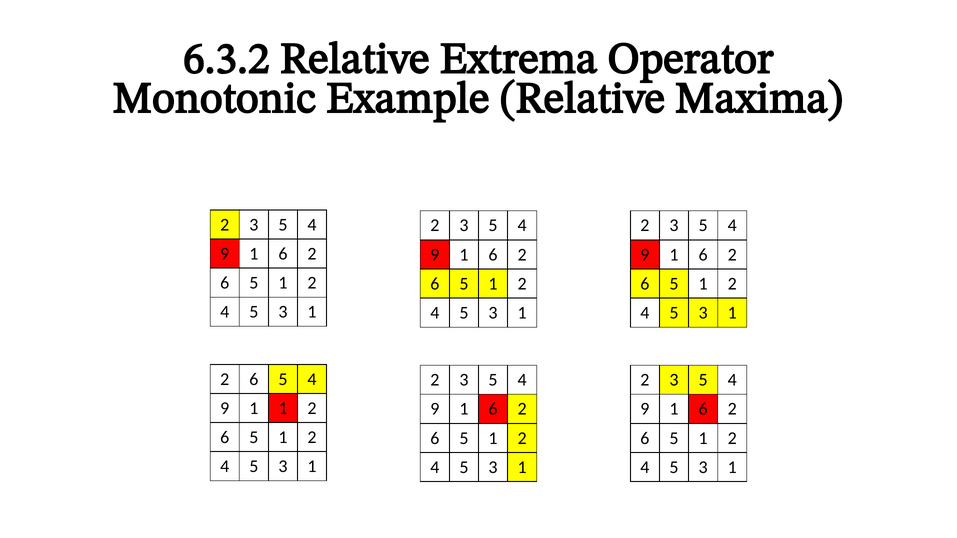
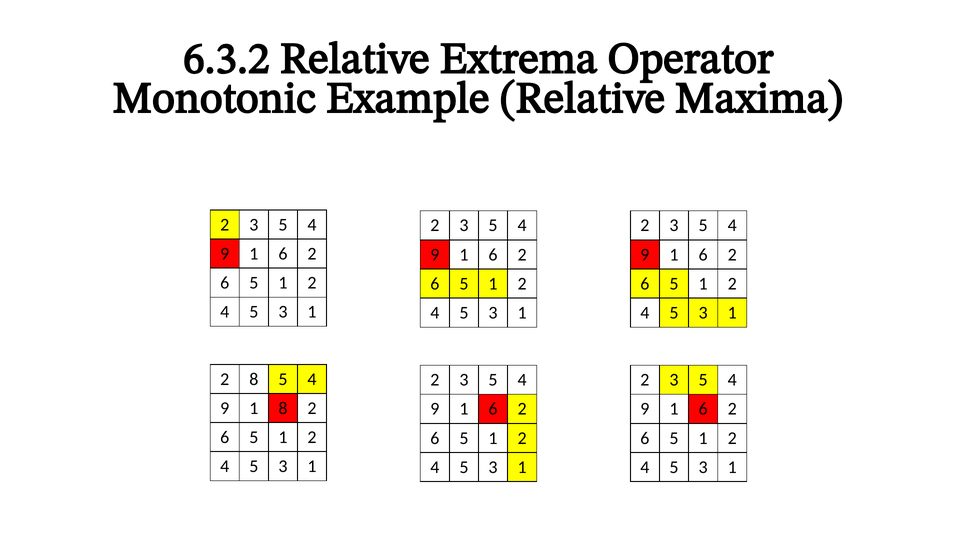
6 at (254, 379): 6 -> 8
1 1: 1 -> 8
